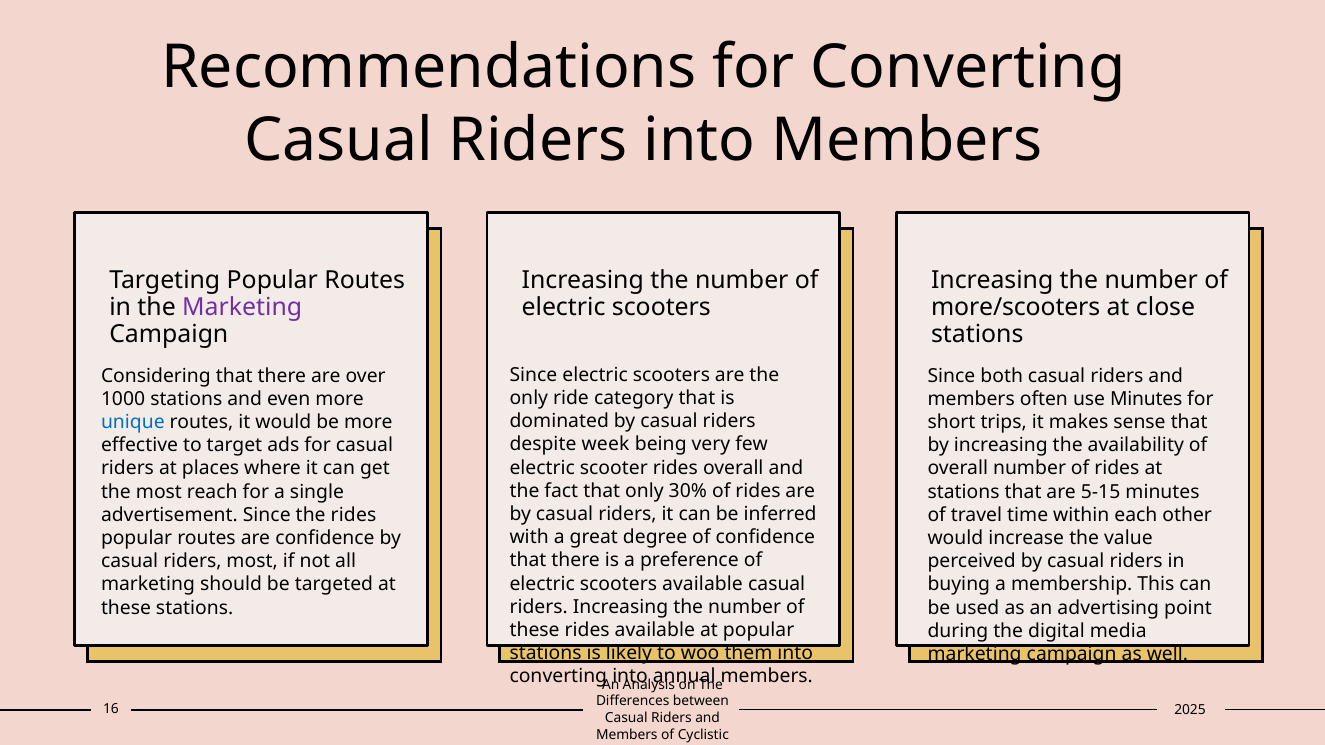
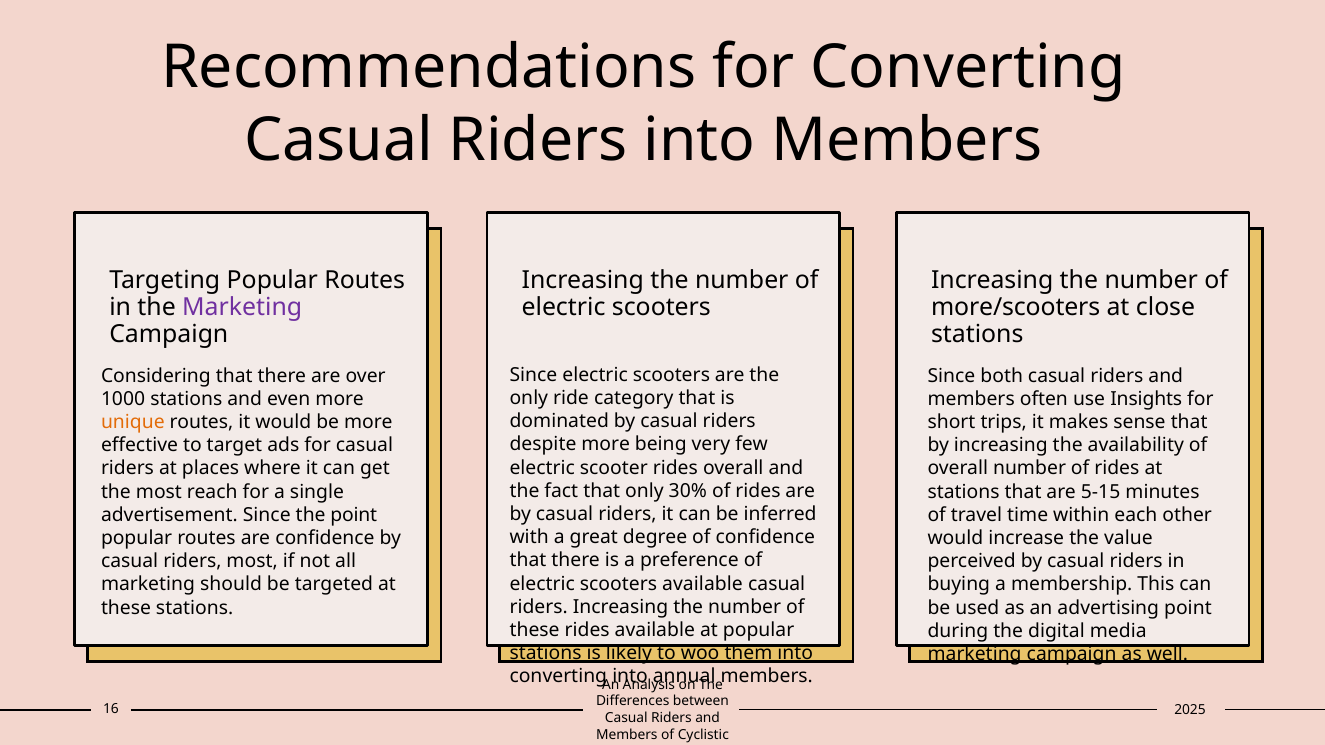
use Minutes: Minutes -> Insights
unique colour: blue -> orange
despite week: week -> more
the rides: rides -> point
